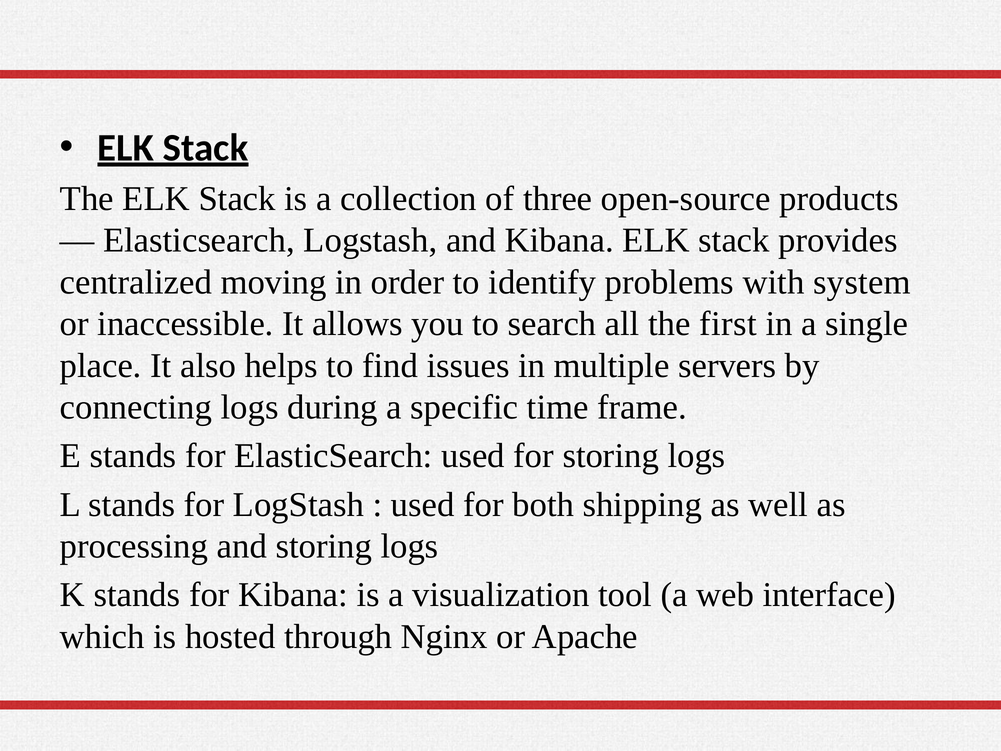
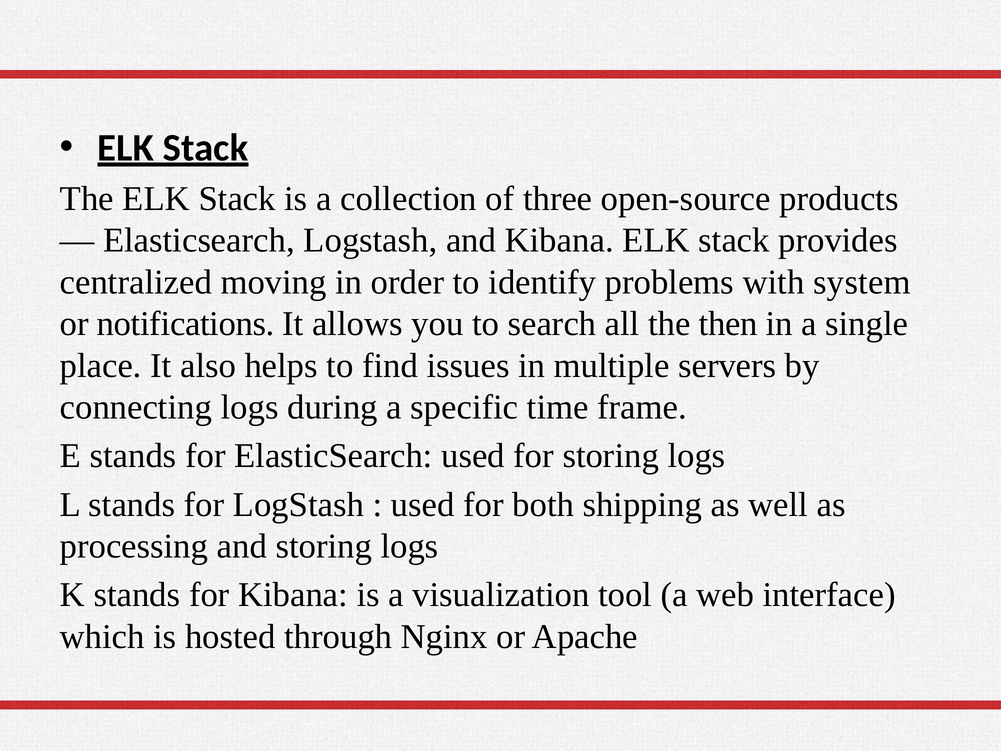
inaccessible: inaccessible -> notifications
first: first -> then
